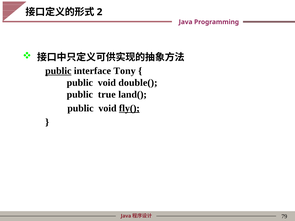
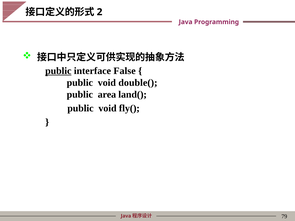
Tony: Tony -> False
true: true -> area
fly( underline: present -> none
